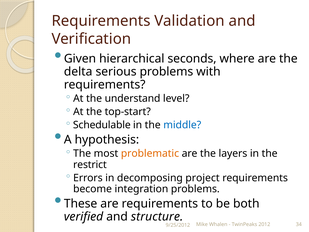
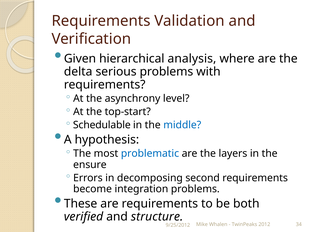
seconds: seconds -> analysis
understand: understand -> asynchrony
problematic colour: orange -> blue
restrict: restrict -> ensure
project: project -> second
